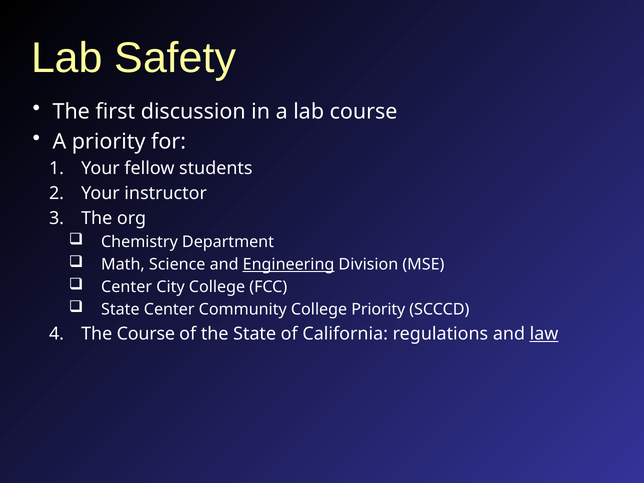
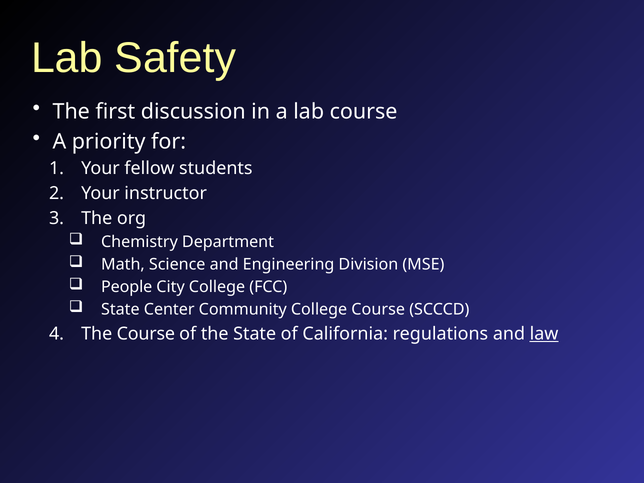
Engineering underline: present -> none
Center at (127, 287): Center -> People
College Priority: Priority -> Course
